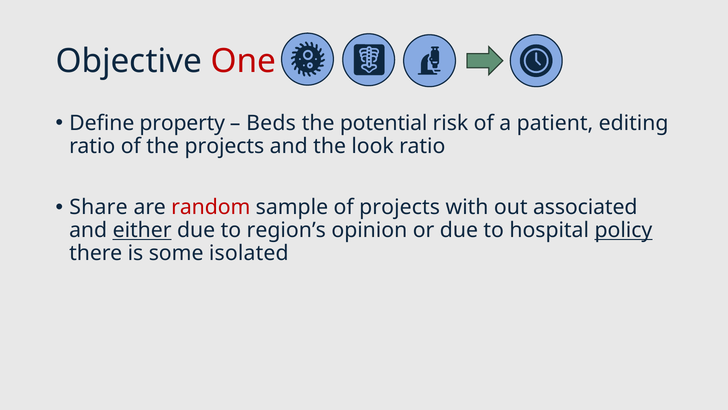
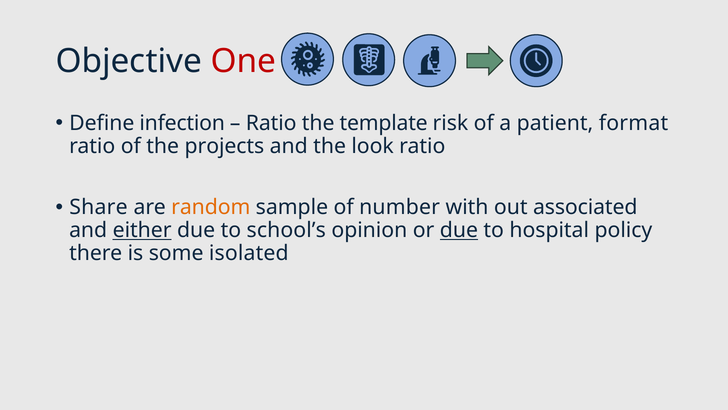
property: property -> infection
Beds at (271, 123): Beds -> Ratio
potential: potential -> template
editing: editing -> format
random colour: red -> orange
of projects: projects -> number
region’s: region’s -> school’s
due at (459, 230) underline: none -> present
policy underline: present -> none
